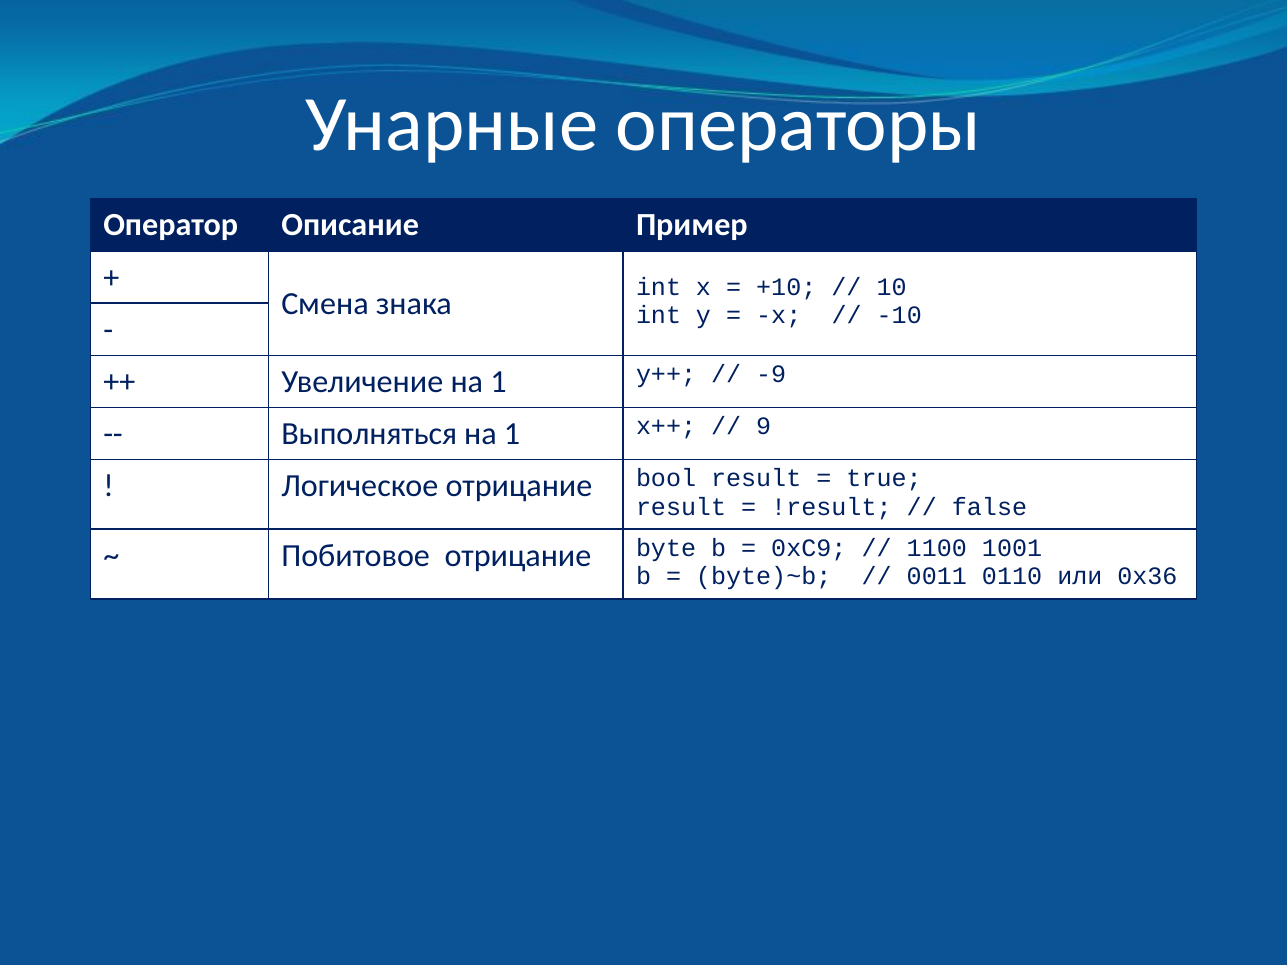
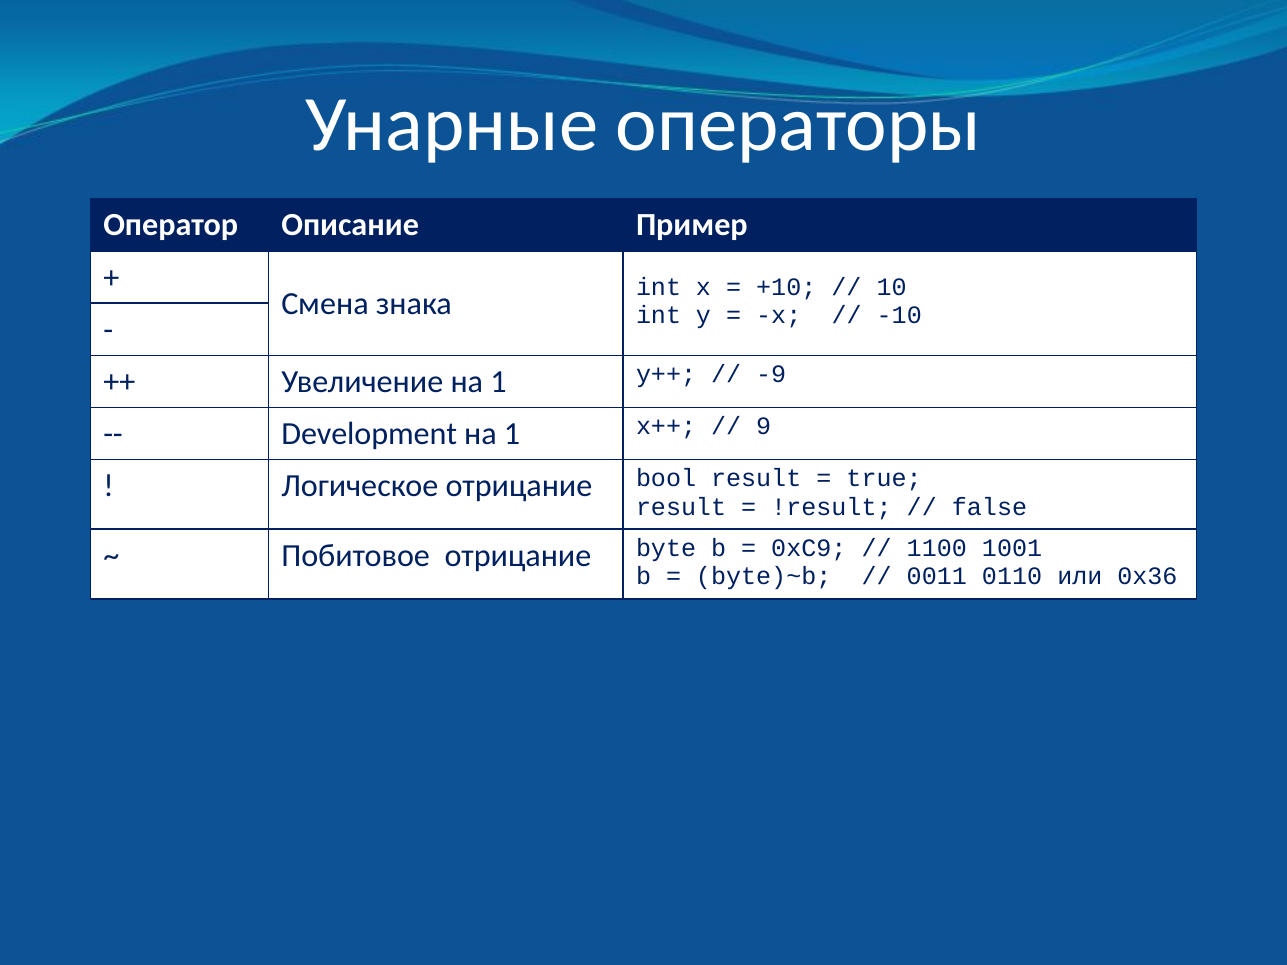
Выполняться: Выполняться -> Development
